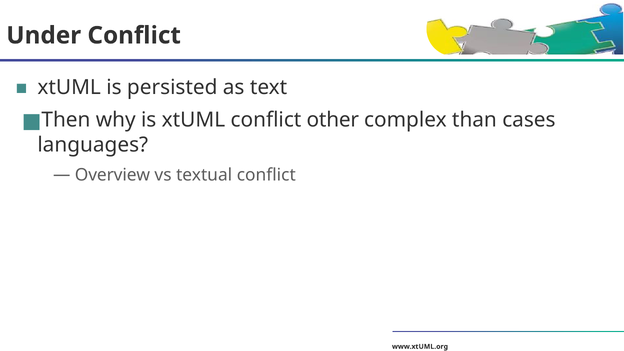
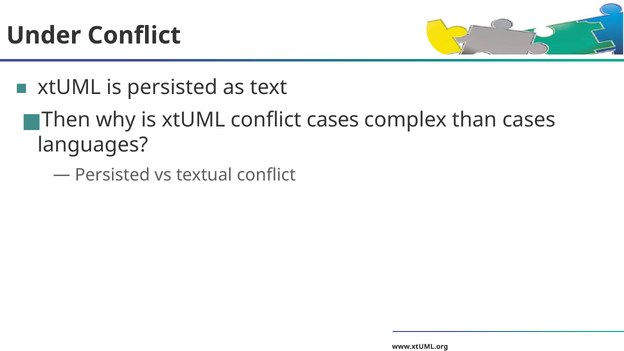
conflict other: other -> cases
Overview at (112, 175): Overview -> Persisted
